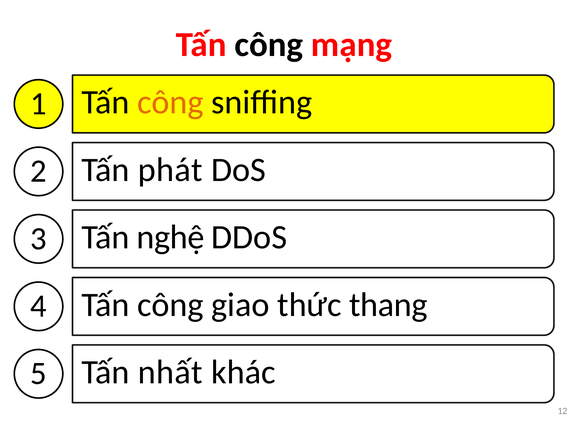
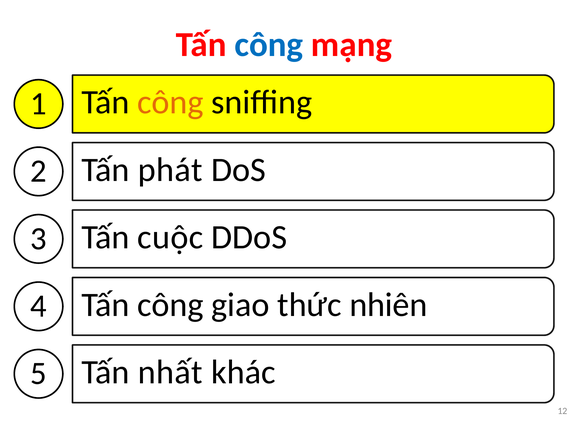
công at (269, 44) colour: black -> blue
nghệ: nghệ -> cuộc
thang: thang -> nhiên
